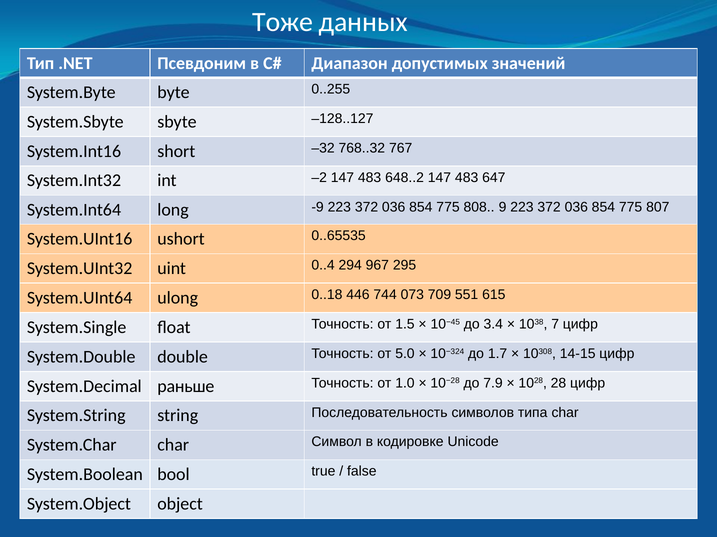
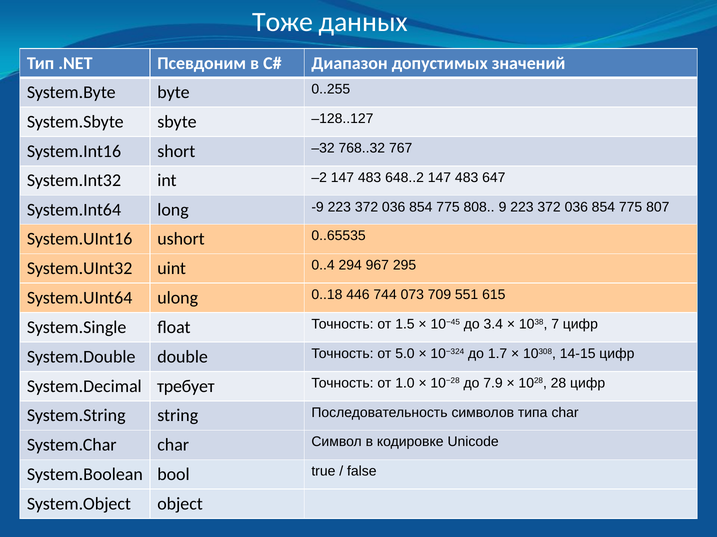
раньше: раньше -> требует
